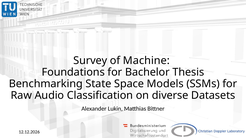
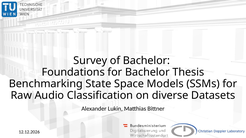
of Machine: Machine -> Bachelor
